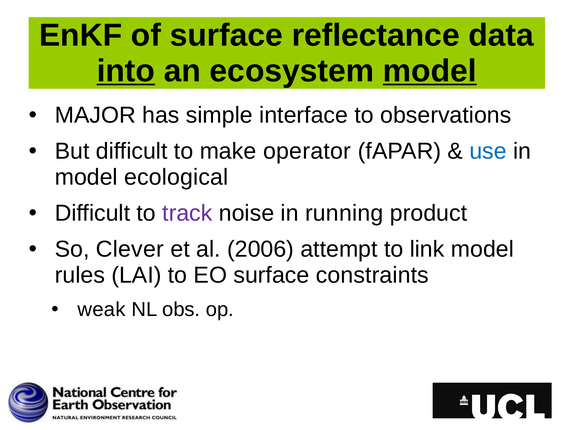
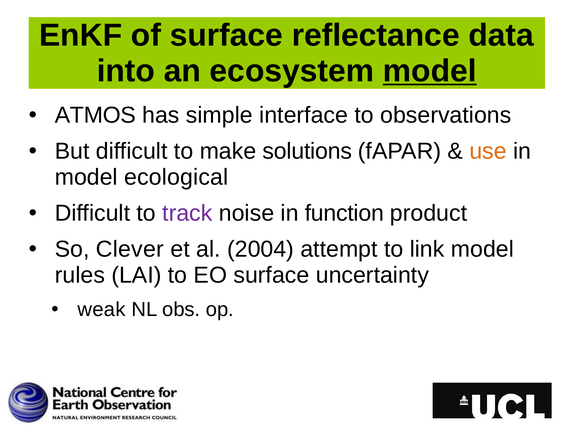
into underline: present -> none
MAJOR: MAJOR -> ATMOS
operator: operator -> solutions
use colour: blue -> orange
running: running -> function
2006: 2006 -> 2004
constraints: constraints -> uncertainty
